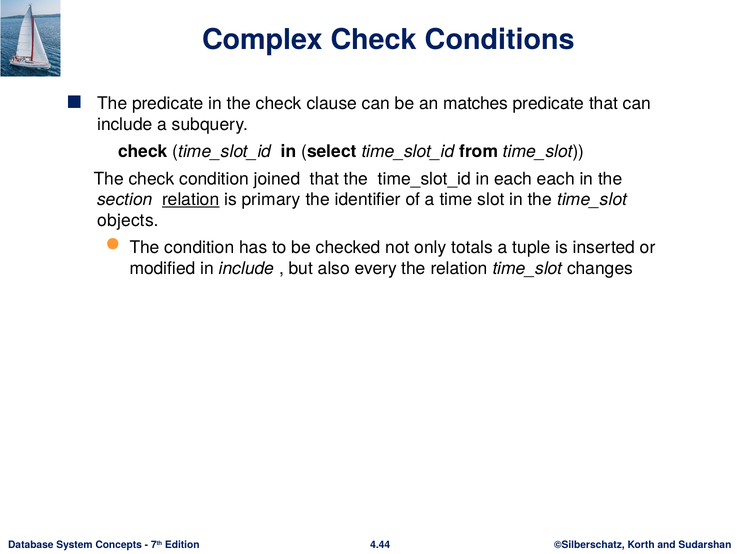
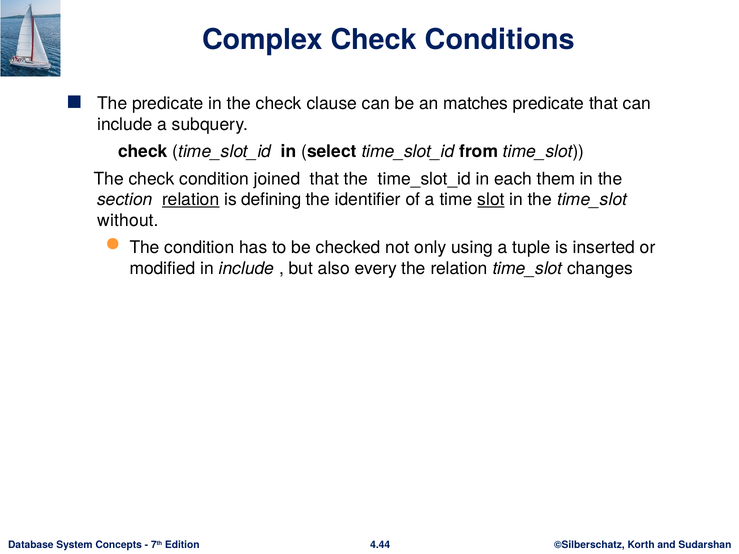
each each: each -> them
primary: primary -> defining
slot underline: none -> present
objects: objects -> without
totals: totals -> using
